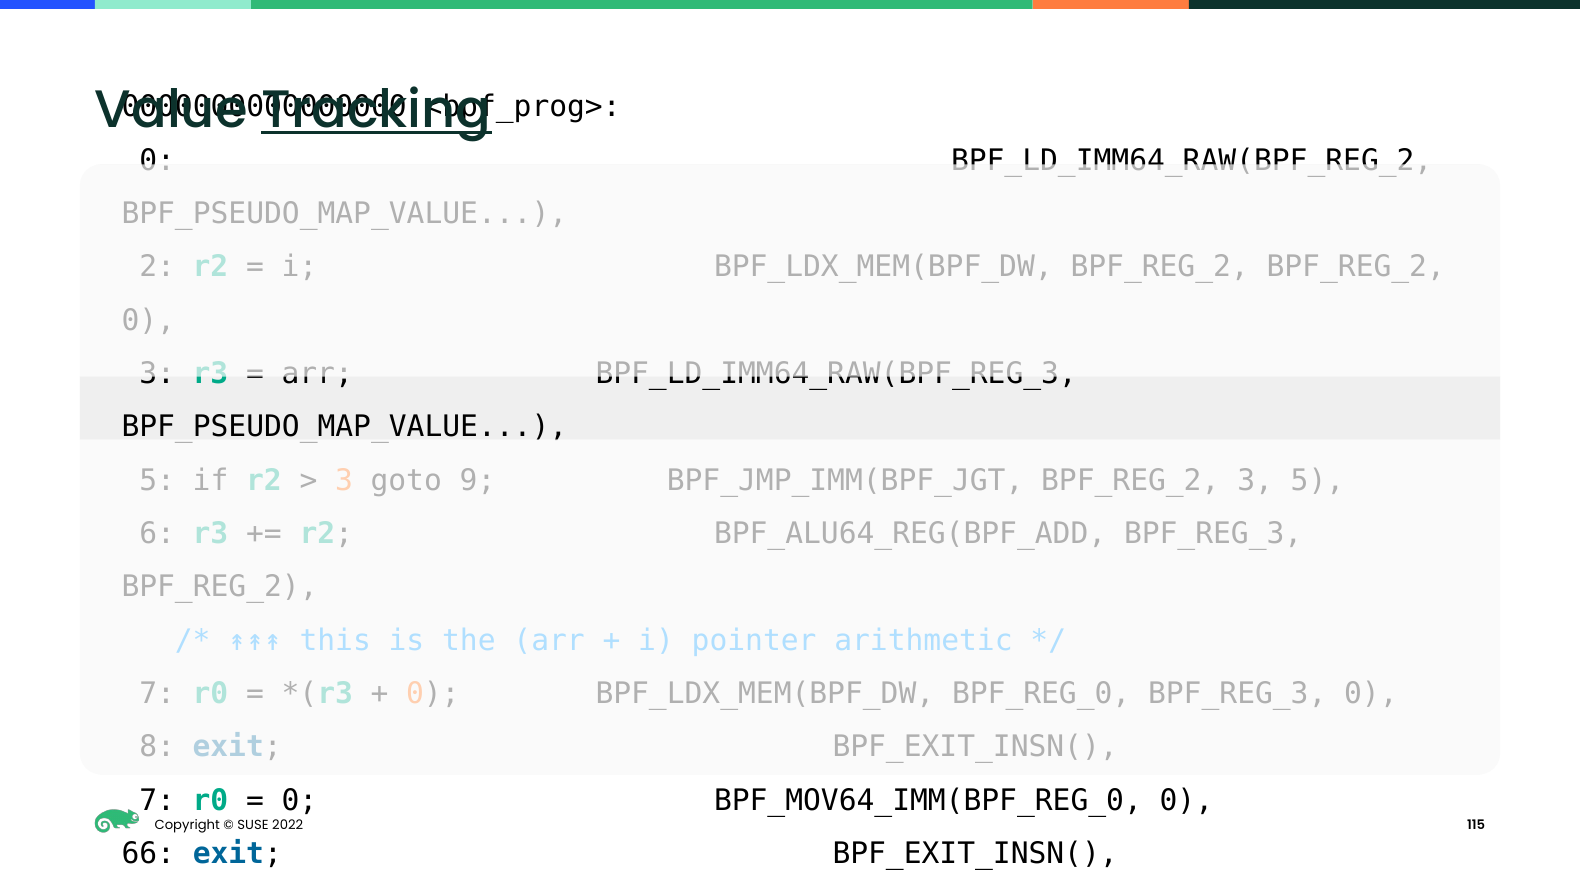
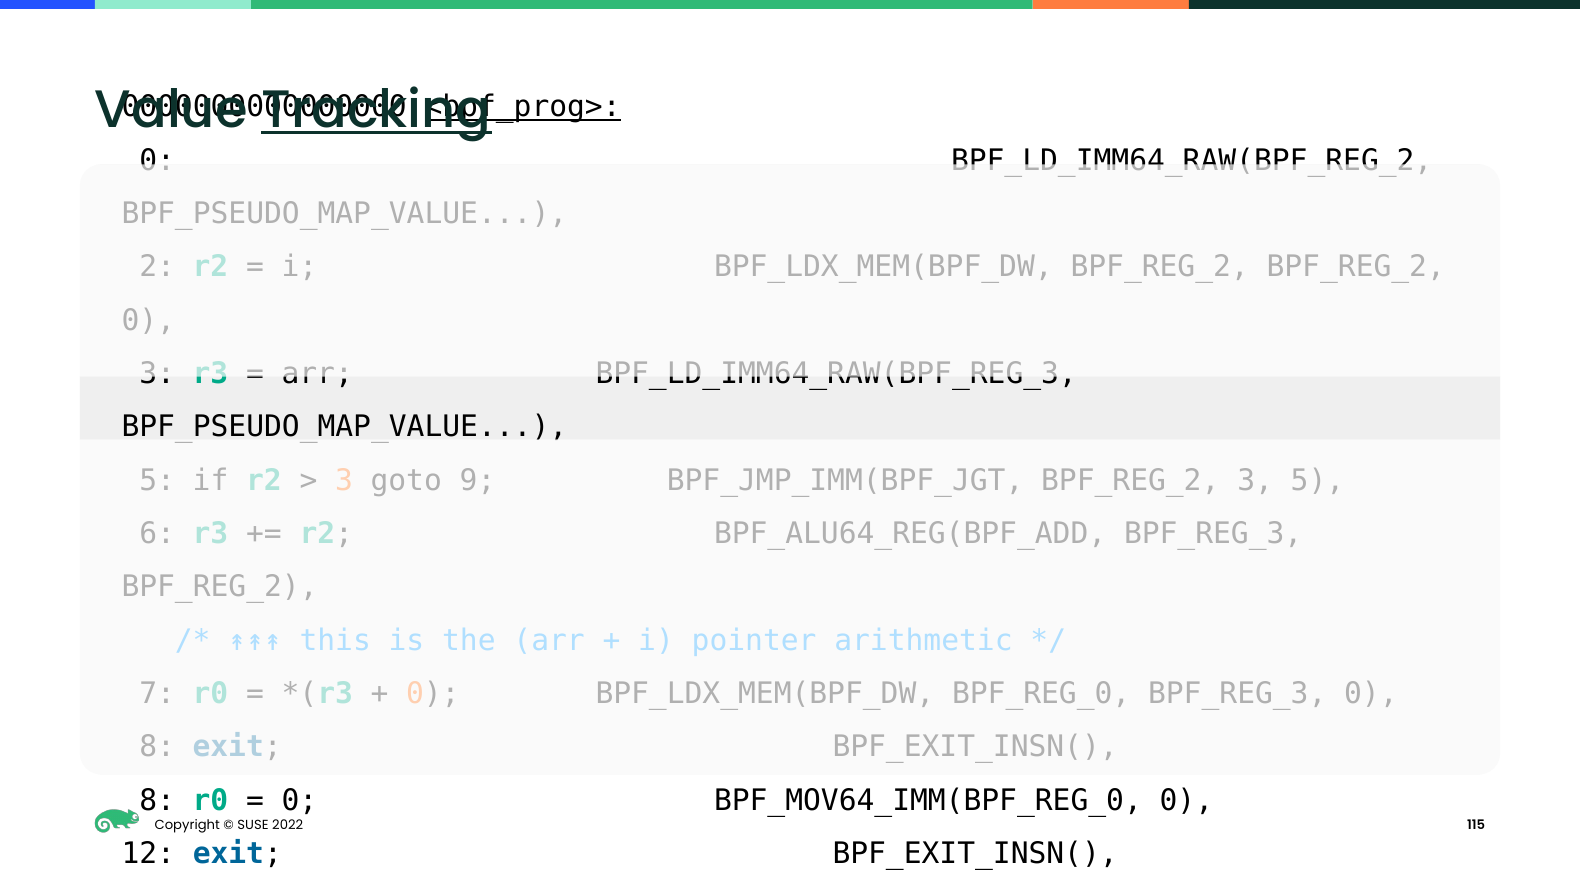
<bpf_prog> underline: none -> present
7 at (157, 800): 7 -> 8
66: 66 -> 12
